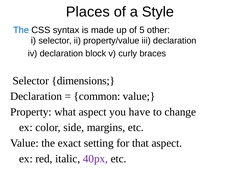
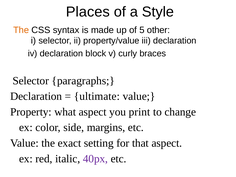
The at (21, 30) colour: blue -> orange
dimensions: dimensions -> paragraphs
common: common -> ultimate
have: have -> print
